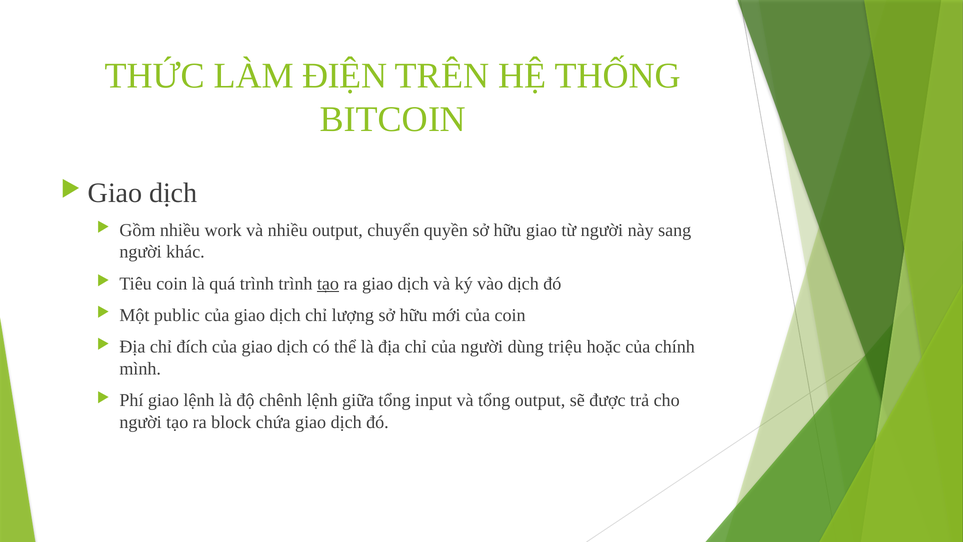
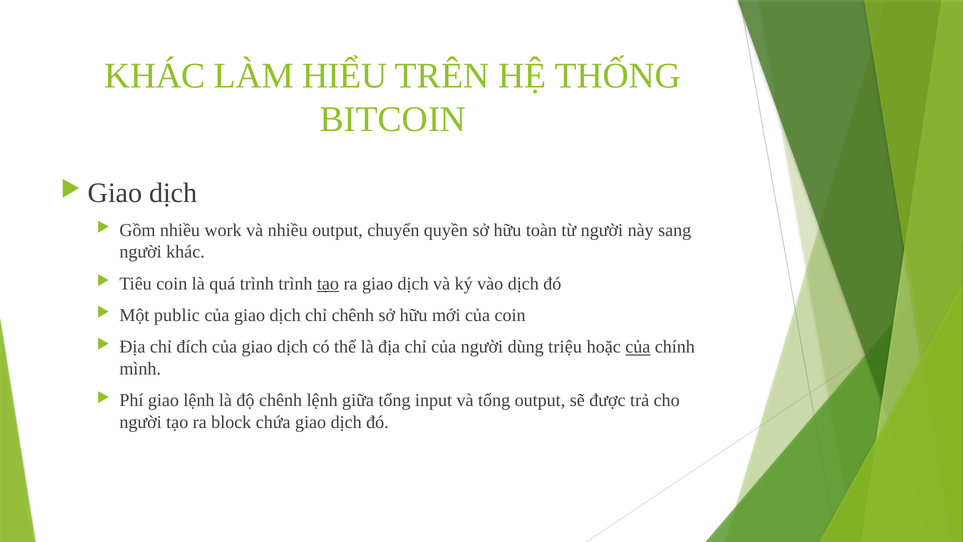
THỨC at (155, 76): THỨC -> KHÁC
ĐIỆN: ĐIỆN -> HIỂU
hữu giao: giao -> toàn
chỉ lượng: lượng -> chênh
của at (638, 347) underline: none -> present
